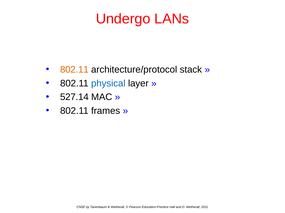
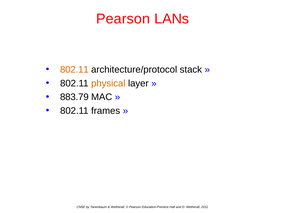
Undergo at (123, 19): Undergo -> Pearson
physical colour: blue -> orange
527.14: 527.14 -> 883.79
